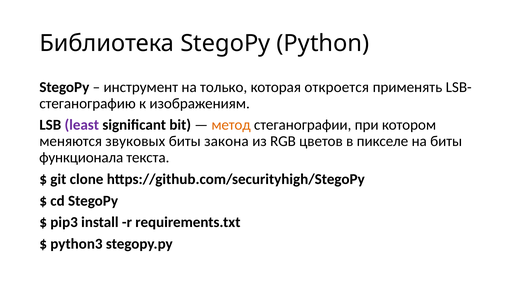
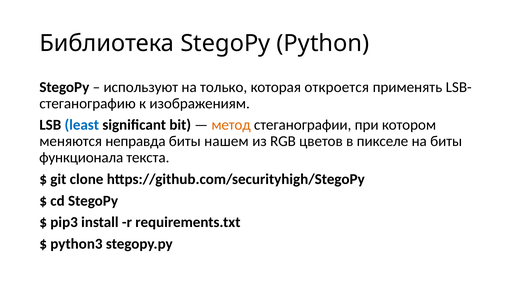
инструмент: инструмент -> используют
least colour: purple -> blue
звуковых: звуковых -> неправда
закона: закона -> нашем
